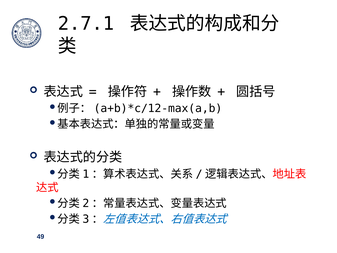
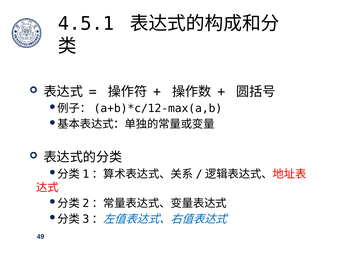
2.7.1: 2.7.1 -> 4.5.1
